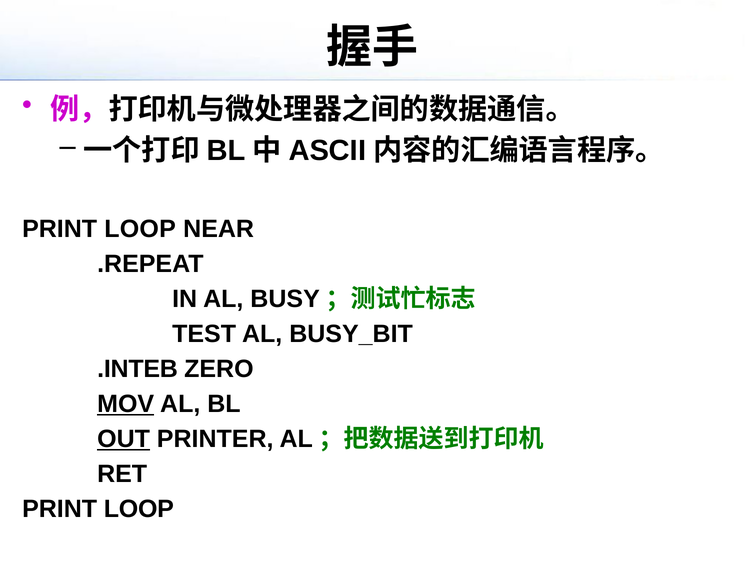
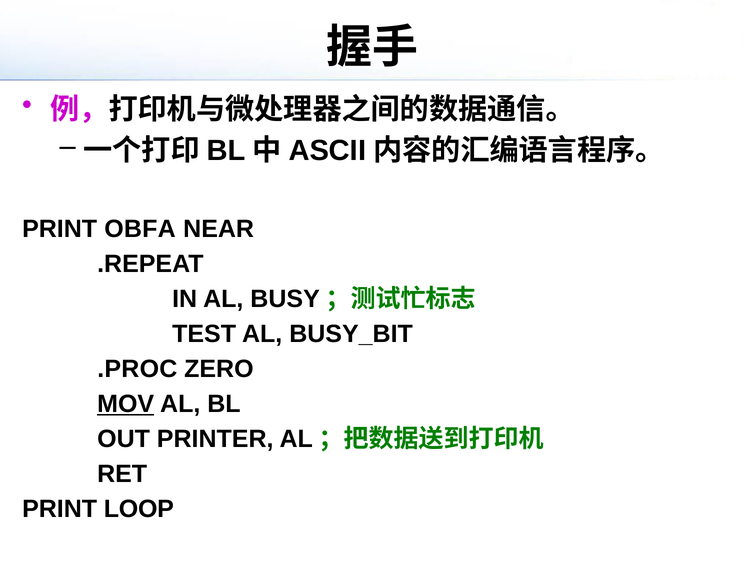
LOOP at (140, 229): LOOP -> OBFA
.INTEB: .INTEB -> .PROC
OUT underline: present -> none
